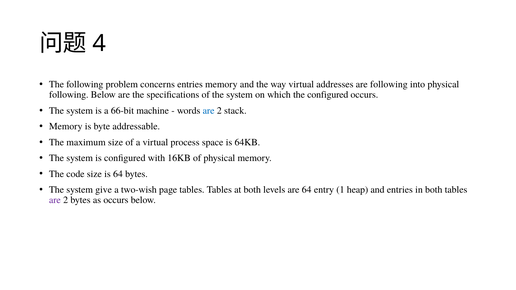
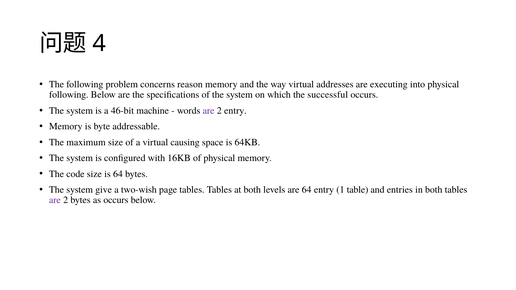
concerns entries: entries -> reason
are following: following -> executing
the configured: configured -> successful
66-bit: 66-bit -> 46-bit
are at (209, 111) colour: blue -> purple
2 stack: stack -> entry
process: process -> causing
heap: heap -> table
